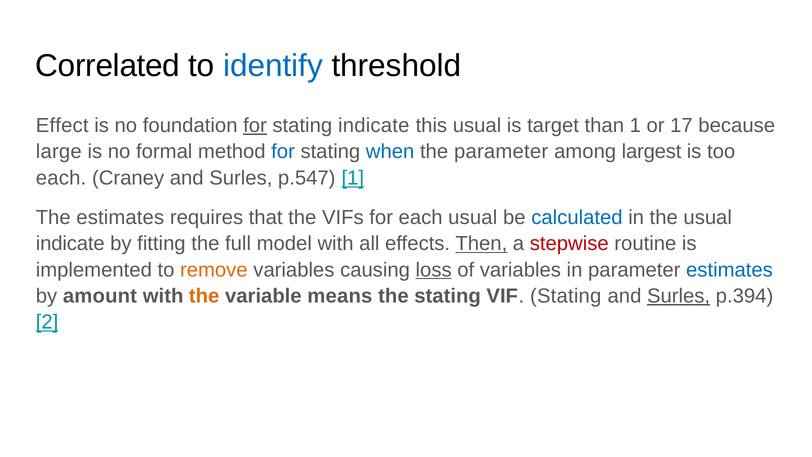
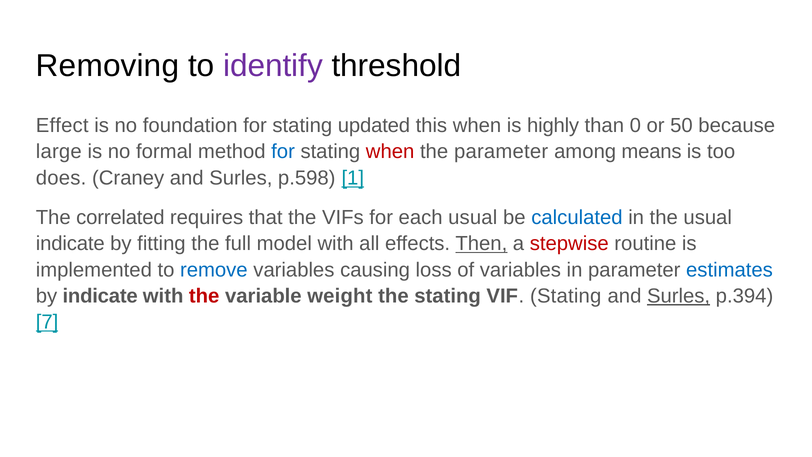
Correlated: Correlated -> Removing
identify colour: blue -> purple
for at (255, 126) underline: present -> none
stating indicate: indicate -> updated
this usual: usual -> when
target: target -> highly
than 1: 1 -> 0
17: 17 -> 50
when at (390, 152) colour: blue -> red
largest: largest -> means
each at (61, 178): each -> does
p.547: p.547 -> p.598
The estimates: estimates -> correlated
remove colour: orange -> blue
loss underline: present -> none
by amount: amount -> indicate
the at (204, 296) colour: orange -> red
means: means -> weight
2: 2 -> 7
